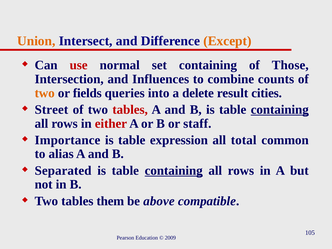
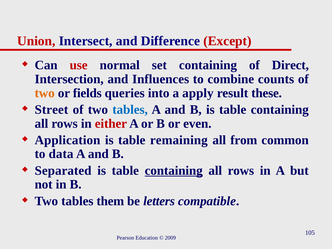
Union colour: orange -> red
Except colour: orange -> red
Those: Those -> Direct
delete: delete -> apply
cities: cities -> these
tables at (130, 110) colour: red -> blue
containing at (280, 110) underline: present -> none
staff: staff -> even
Importance: Importance -> Application
expression: expression -> remaining
total: total -> from
alias: alias -> data
above: above -> letters
